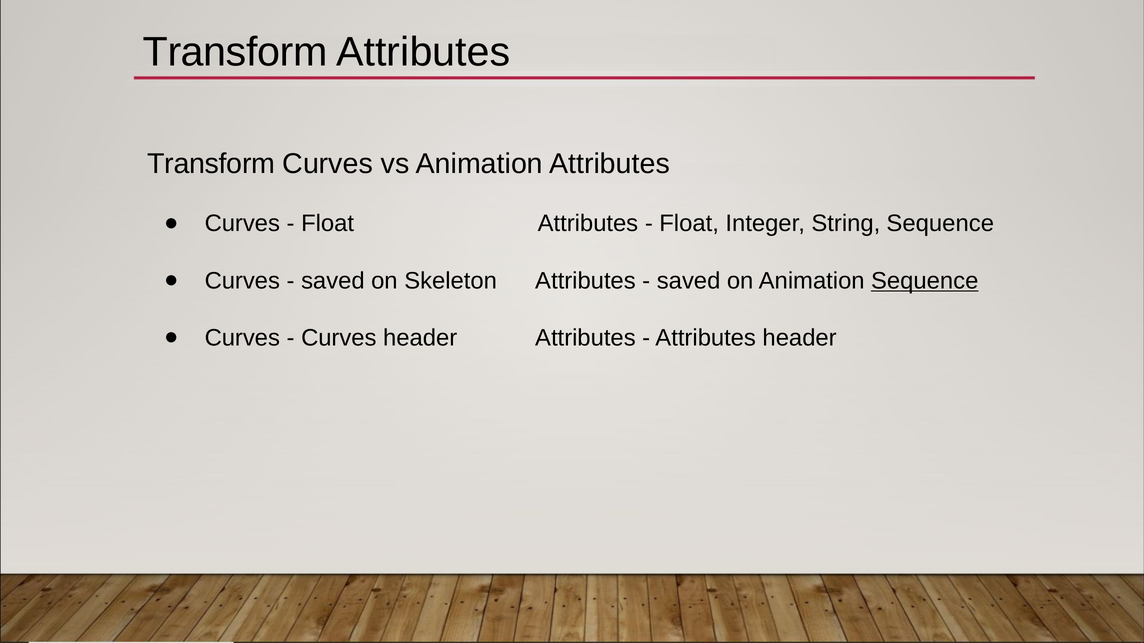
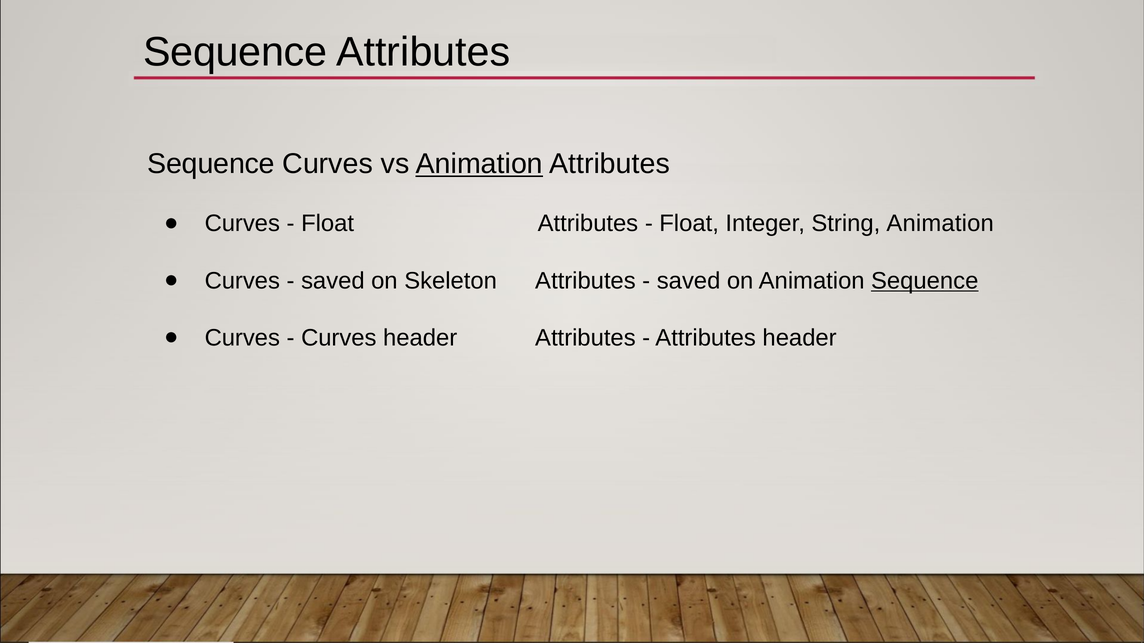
Transform at (235, 52): Transform -> Sequence
Transform at (211, 164): Transform -> Sequence
Animation at (479, 164) underline: none -> present
String Sequence: Sequence -> Animation
